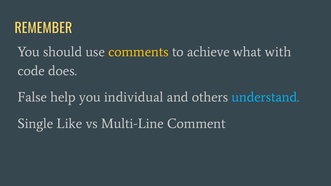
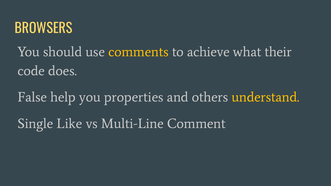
REMEMBER: REMEMBER -> BROWSERS
with: with -> their
individual: individual -> properties
understand colour: light blue -> yellow
